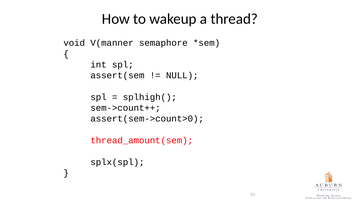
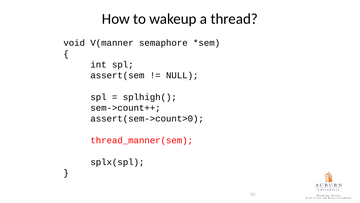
thread_amount(sem: thread_amount(sem -> thread_manner(sem
